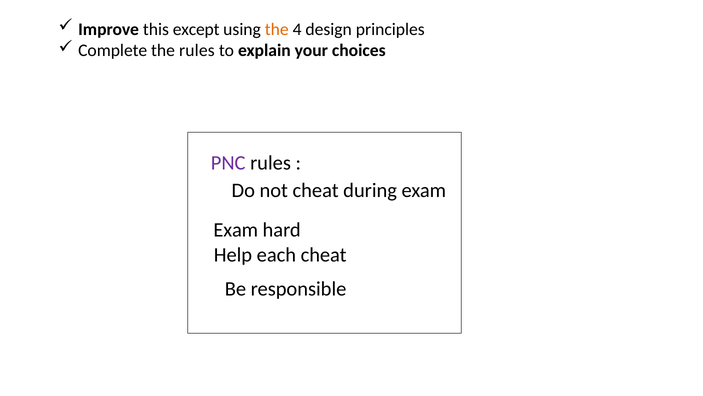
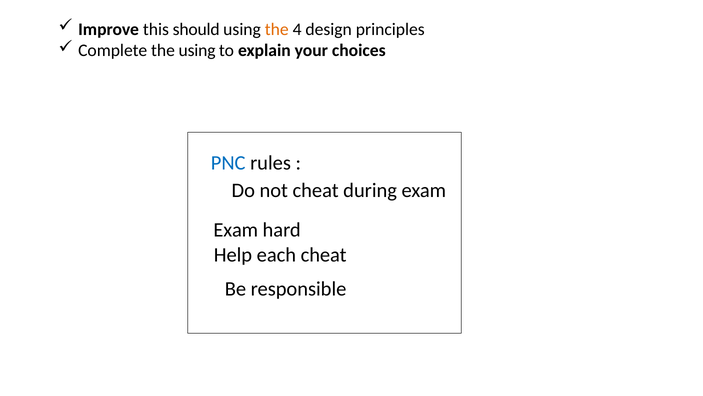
except: except -> should
the rules: rules -> using
PNC colour: purple -> blue
